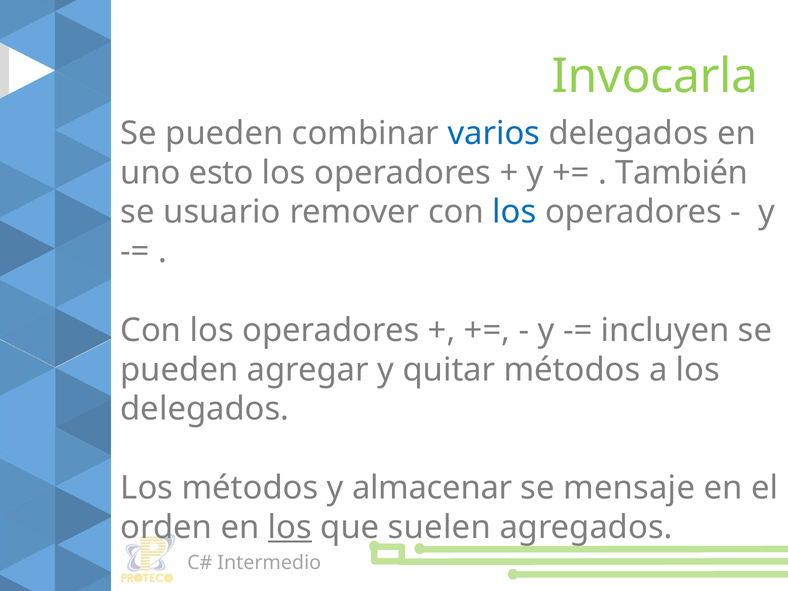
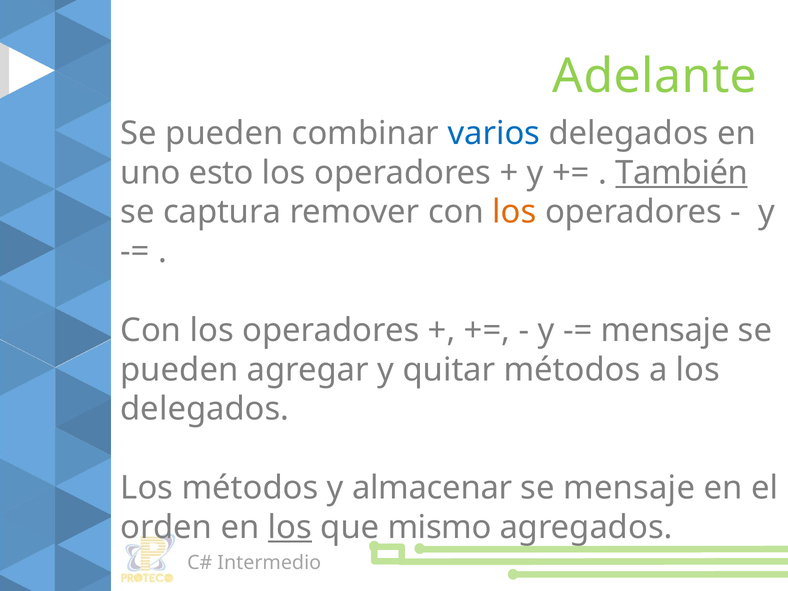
Invocarla: Invocarla -> Adelante
También underline: none -> present
usuario: usuario -> captura
los at (514, 212) colour: blue -> orange
incluyen at (665, 330): incluyen -> mensaje
suelen: suelen -> mismo
